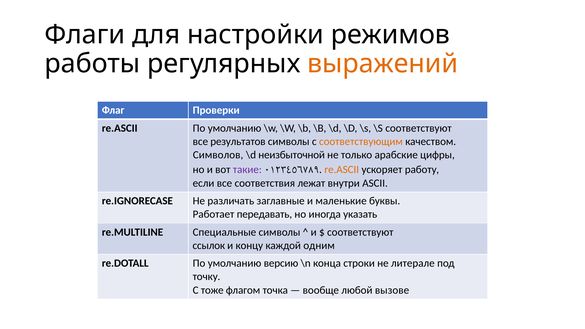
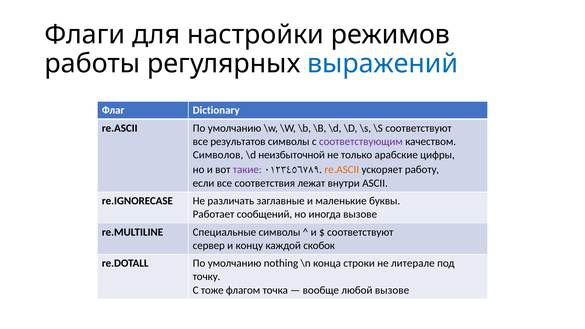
выражений colour: orange -> blue
Проверки: Проверки -> Dictionary
соответствующим colour: orange -> purple
передавать: передавать -> сообщений
иногда указать: указать -> вызове
ссылок: ссылок -> сервер
одним: одним -> скобок
версию: версию -> nothing
